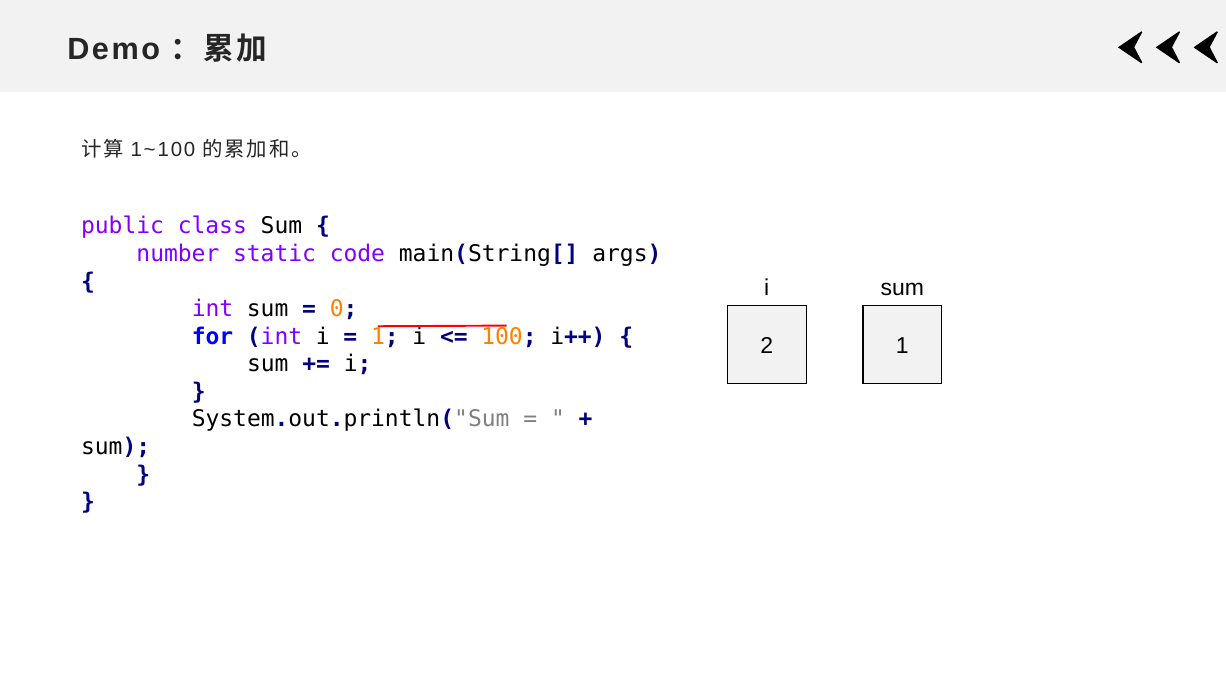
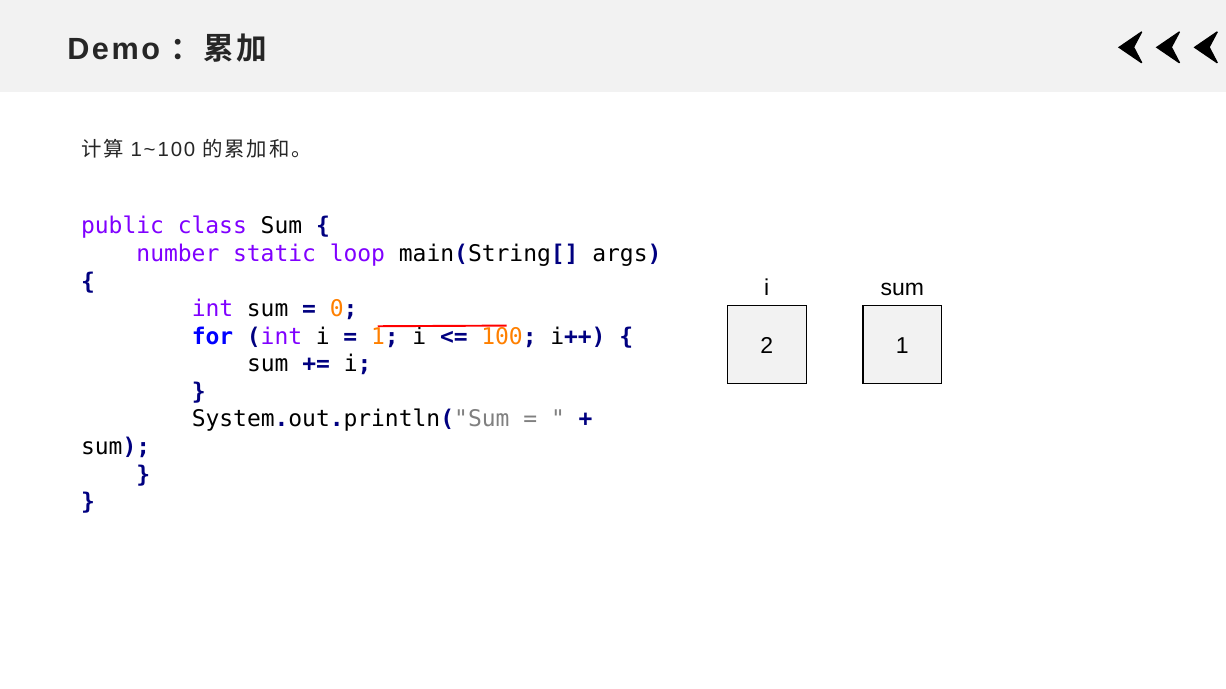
code: code -> loop
